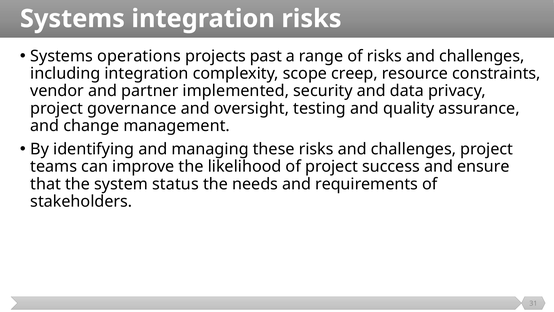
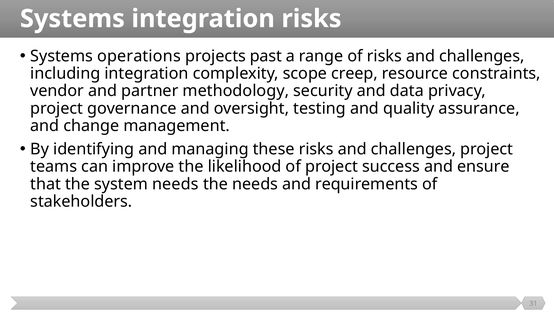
implemented: implemented -> methodology
system status: status -> needs
